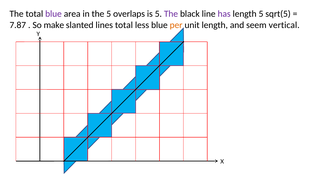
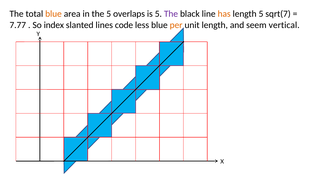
blue at (53, 14) colour: purple -> orange
has colour: purple -> orange
sqrt(5: sqrt(5 -> sqrt(7
7.87: 7.87 -> 7.77
make: make -> index
lines total: total -> code
